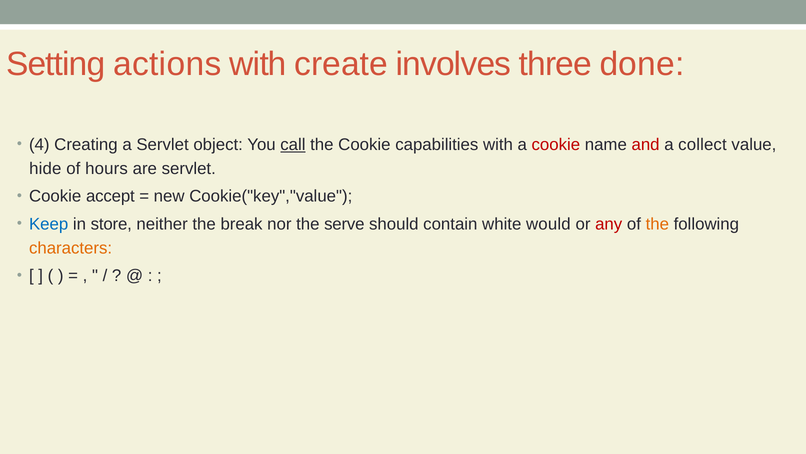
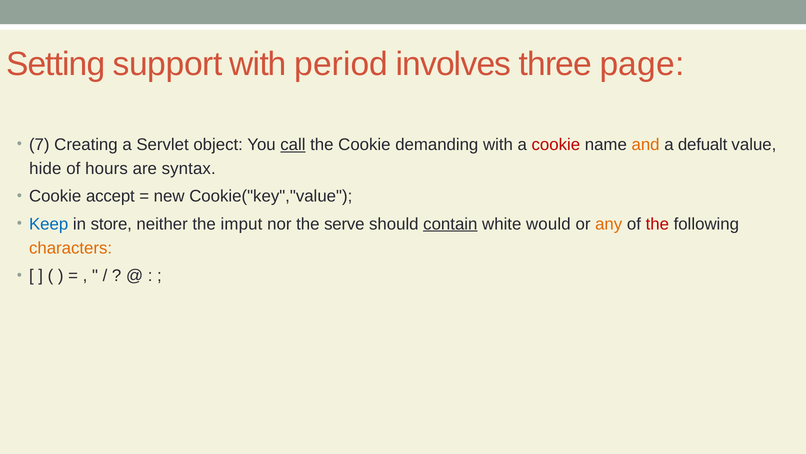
actions: actions -> support
create: create -> period
done: done -> page
4: 4 -> 7
capabilities: capabilities -> demanding
and colour: red -> orange
collect: collect -> defualt
are servlet: servlet -> syntax
break: break -> imput
contain underline: none -> present
any colour: red -> orange
the at (657, 224) colour: orange -> red
